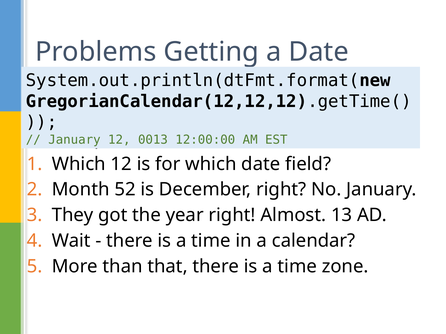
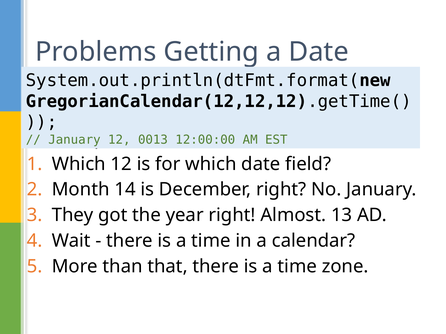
52: 52 -> 14
